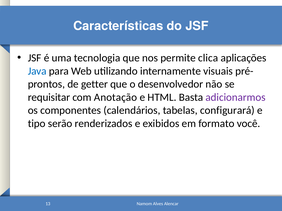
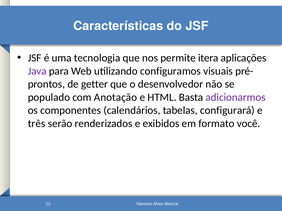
clica: clica -> itera
Java colour: blue -> purple
internamente: internamente -> configuramos
requisitar: requisitar -> populado
tipo: tipo -> três
